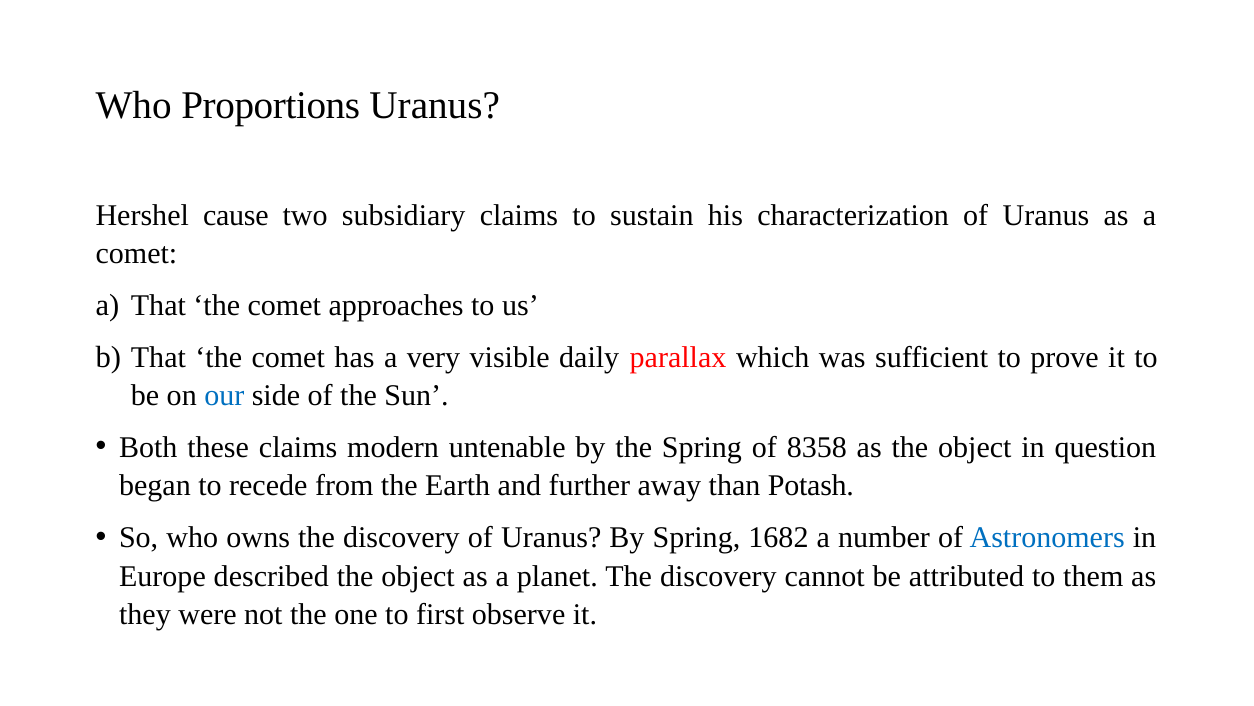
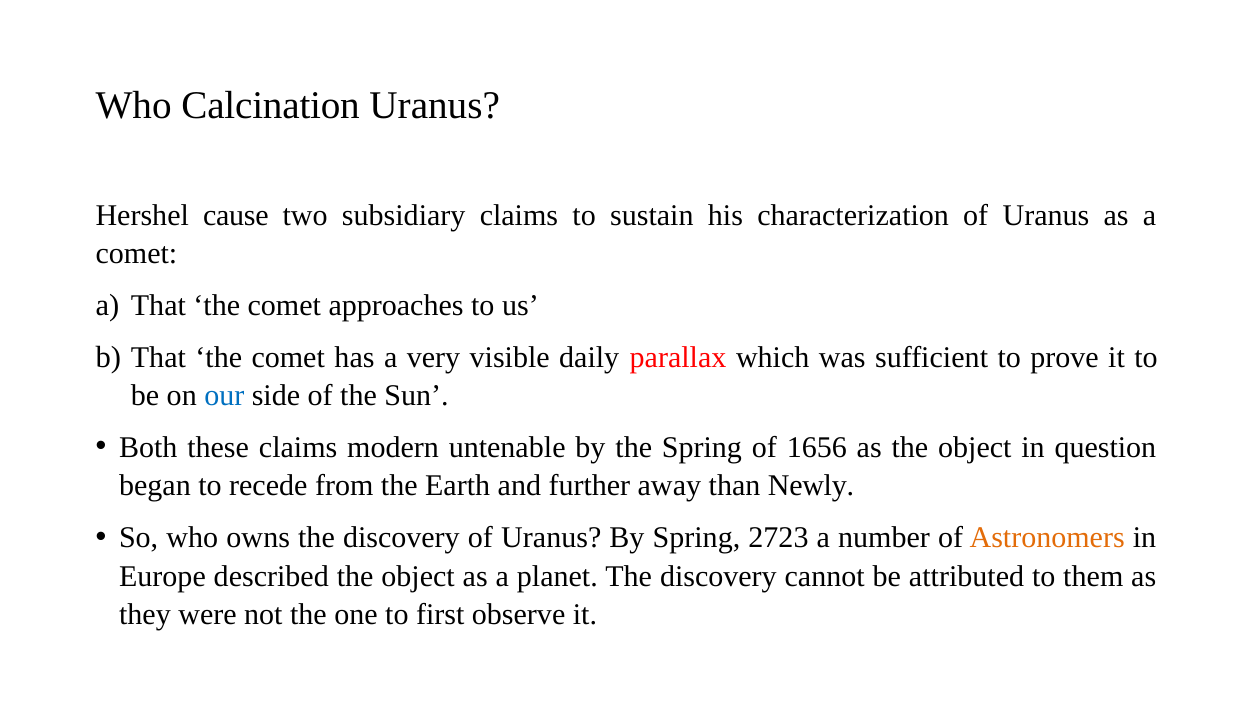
Proportions: Proportions -> Calcination
8358: 8358 -> 1656
Potash: Potash -> Newly
1682: 1682 -> 2723
Astronomers colour: blue -> orange
